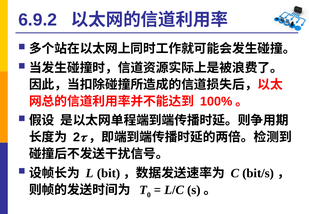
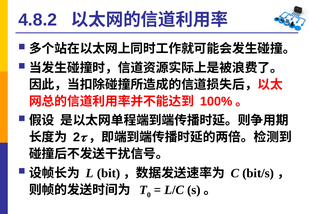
6.9.2: 6.9.2 -> 4.8.2
